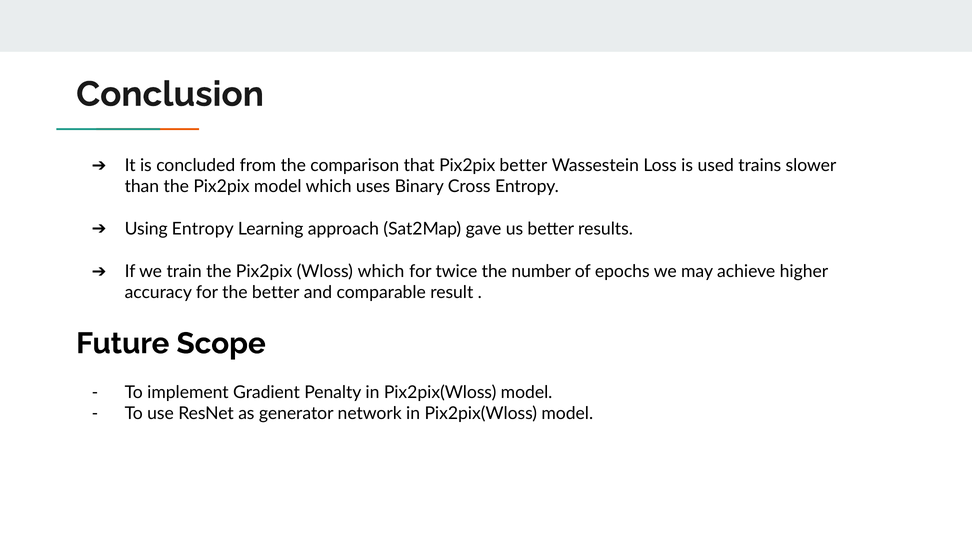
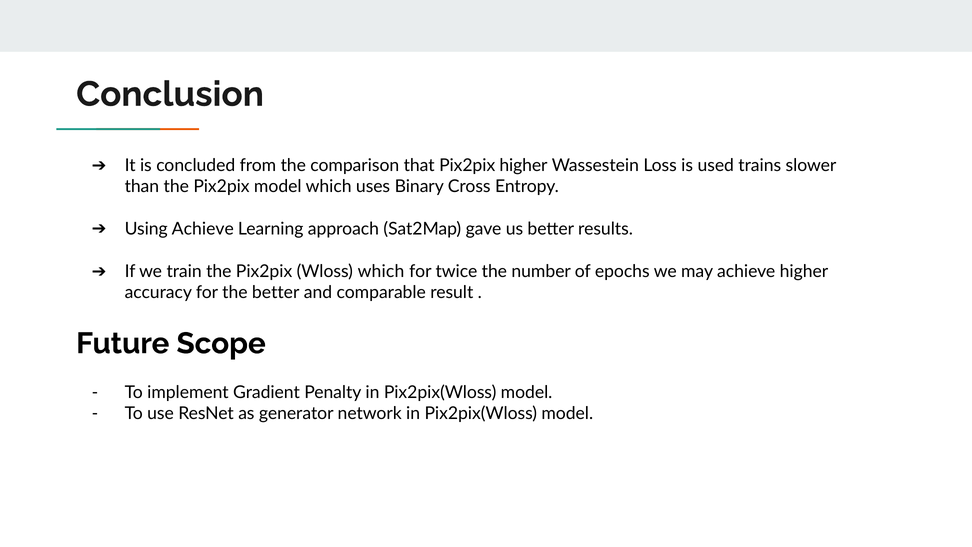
Pix2pix better: better -> higher
Using Entropy: Entropy -> Achieve
